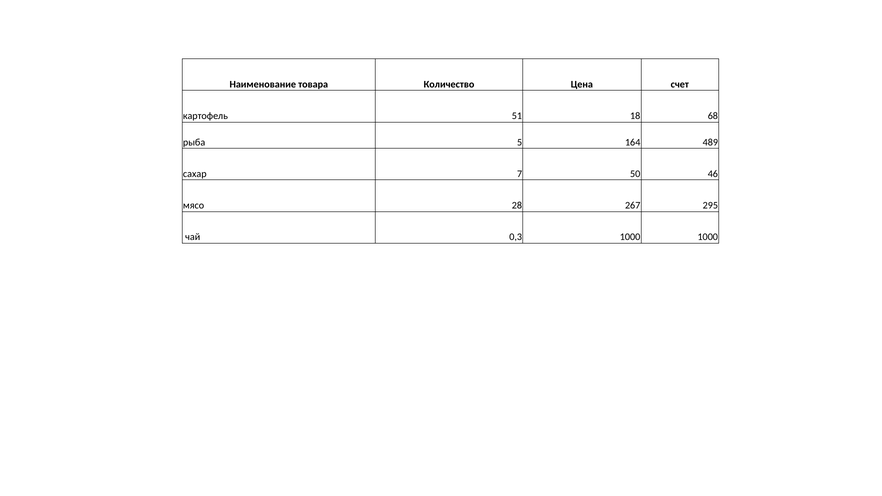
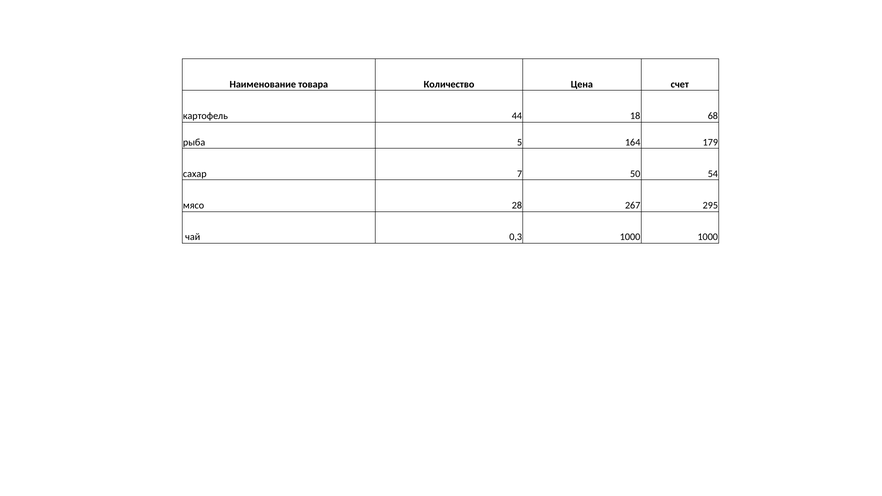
51: 51 -> 44
489: 489 -> 179
46: 46 -> 54
